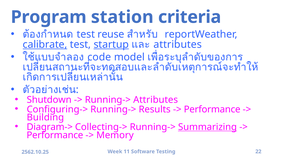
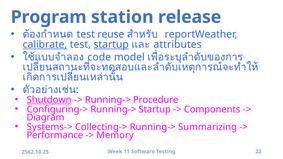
criteria: criteria -> release
Shutdown underline: none -> present
Running-> Attributes: Attributes -> Procedure
Running-> Results: Results -> Startup
Performance at (212, 109): Performance -> Components
Building: Building -> Diagram
Diagram->: Diagram-> -> Systems->
Summarizing underline: present -> none
